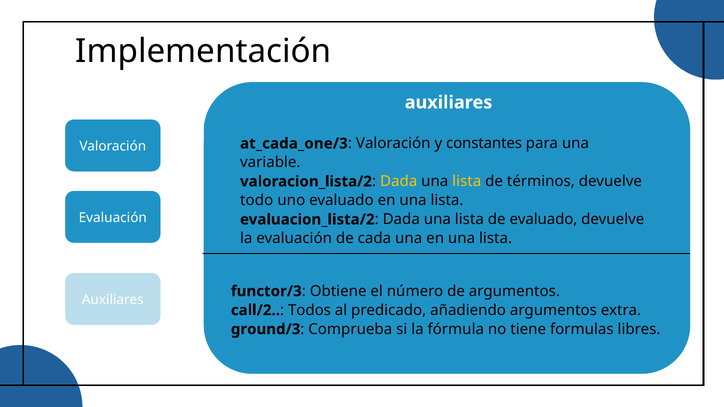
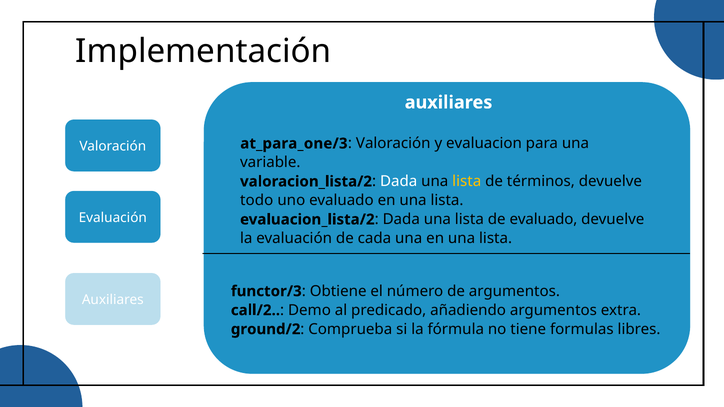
at_cada_one/3: at_cada_one/3 -> at_para_one/3
constantes: constantes -> evaluacion
Dada at (399, 182) colour: yellow -> white
Todos: Todos -> Demo
ground/3: ground/3 -> ground/2
